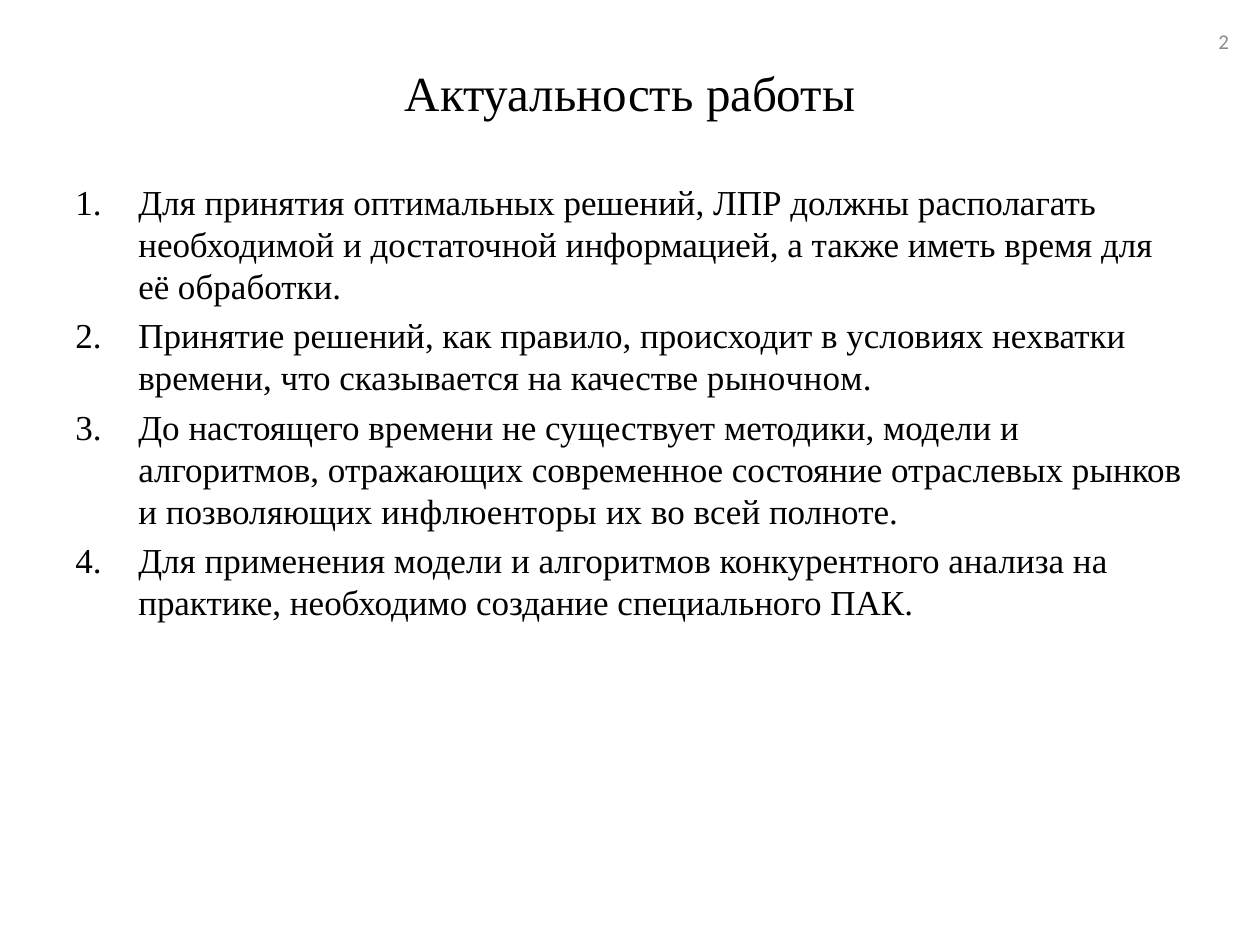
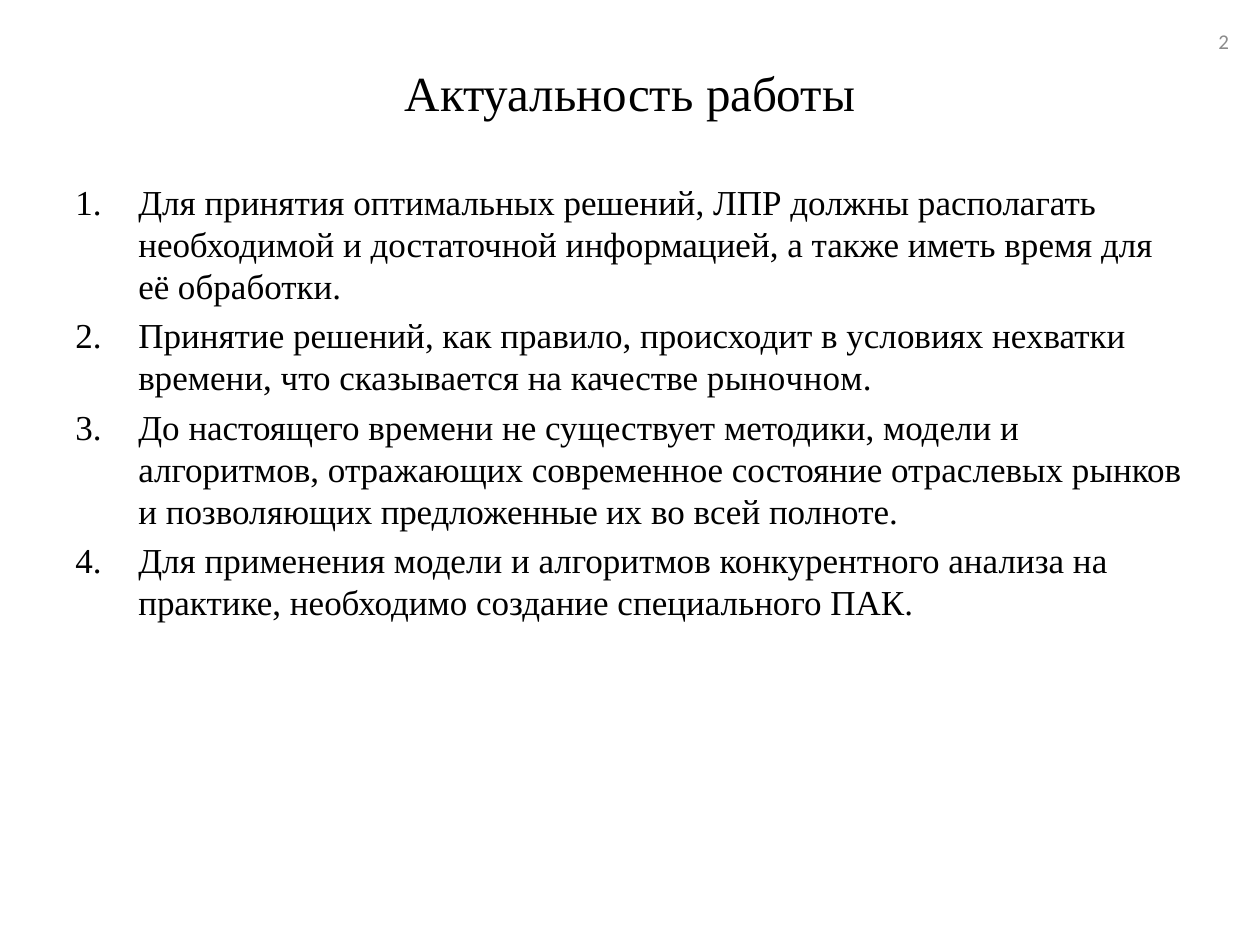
инфлюенторы: инфлюенторы -> предложенные
